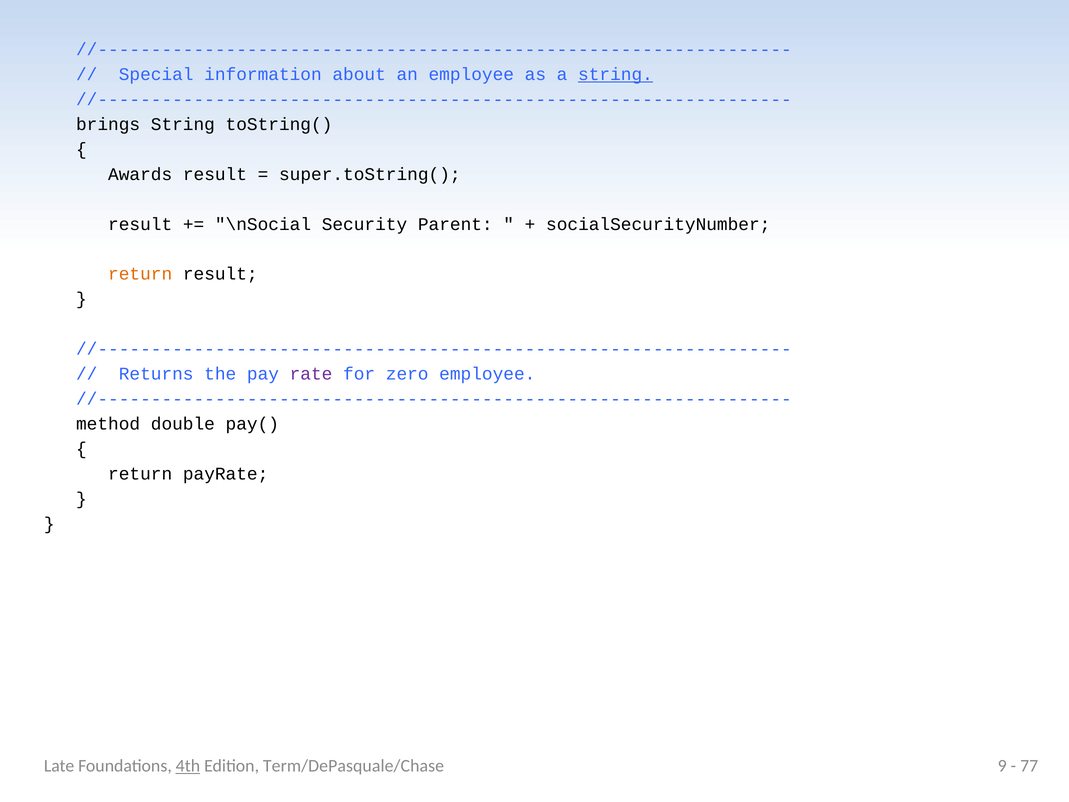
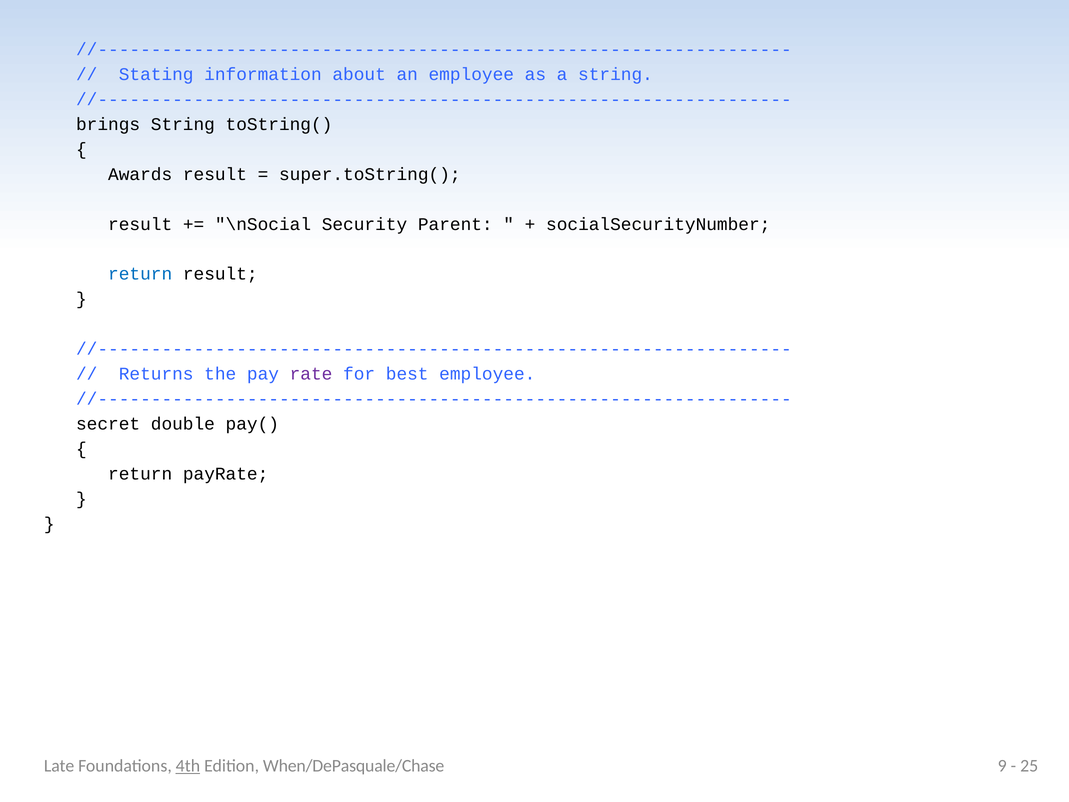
Special: Special -> Stating
string at (615, 74) underline: present -> none
return at (140, 274) colour: orange -> blue
zero: zero -> best
method: method -> secret
Term/DePasquale/Chase: Term/DePasquale/Chase -> When/DePasquale/Chase
77: 77 -> 25
